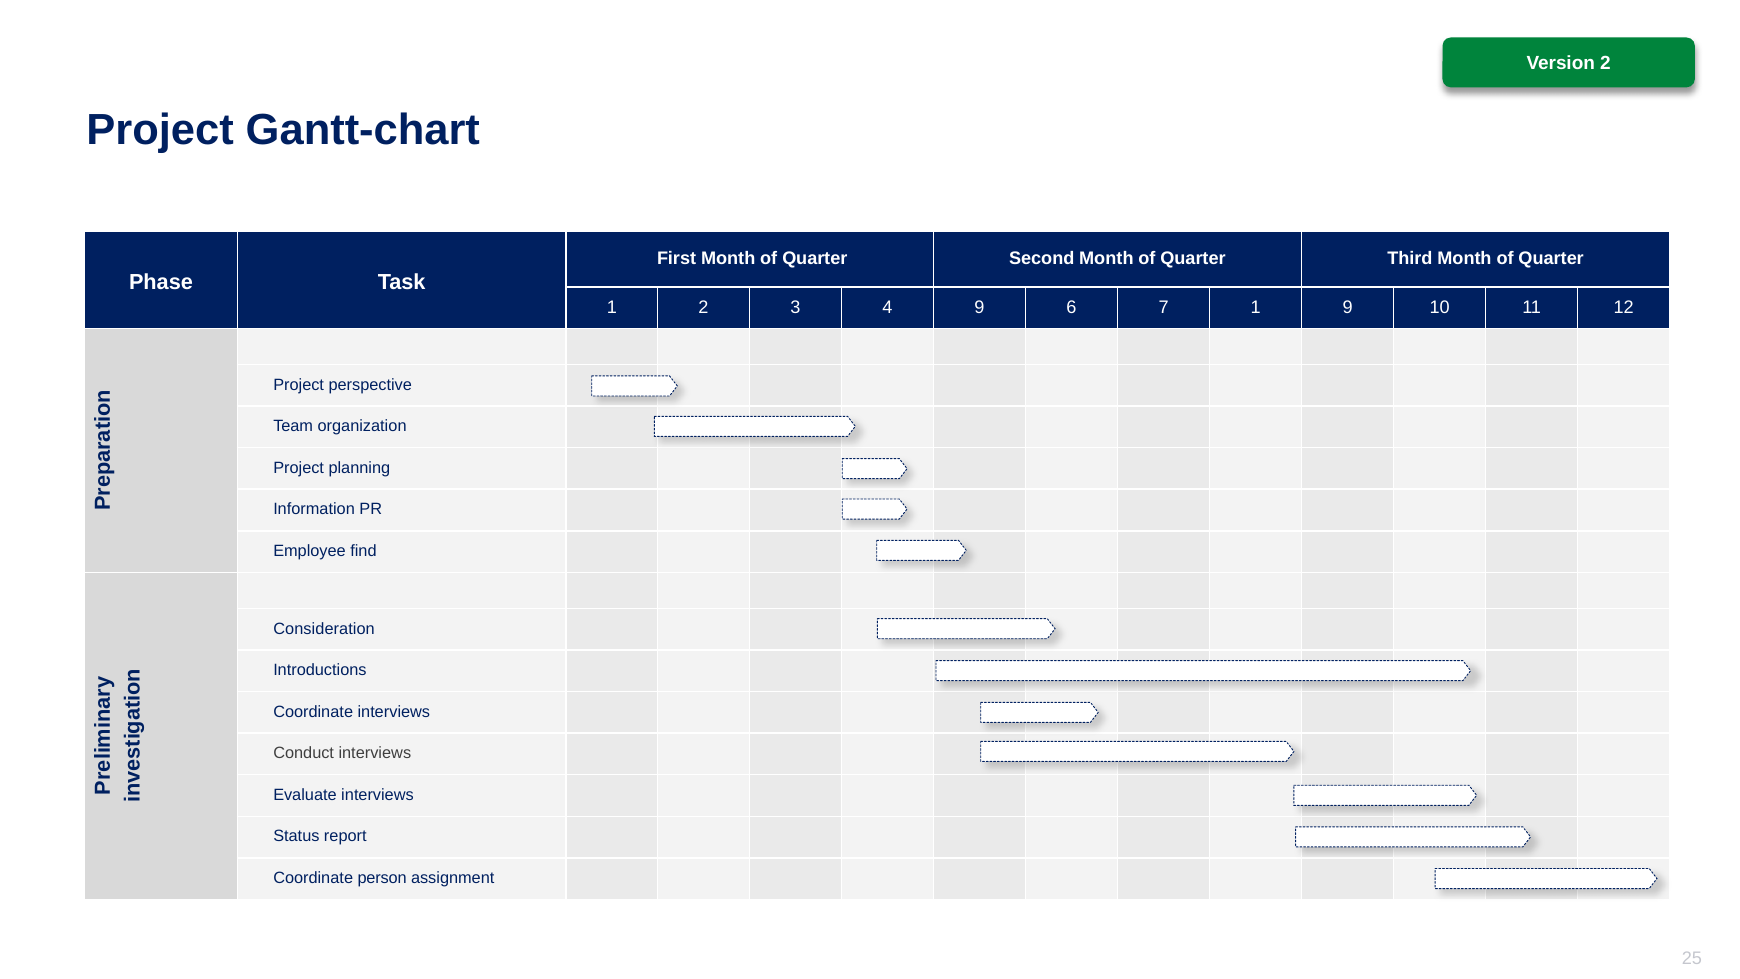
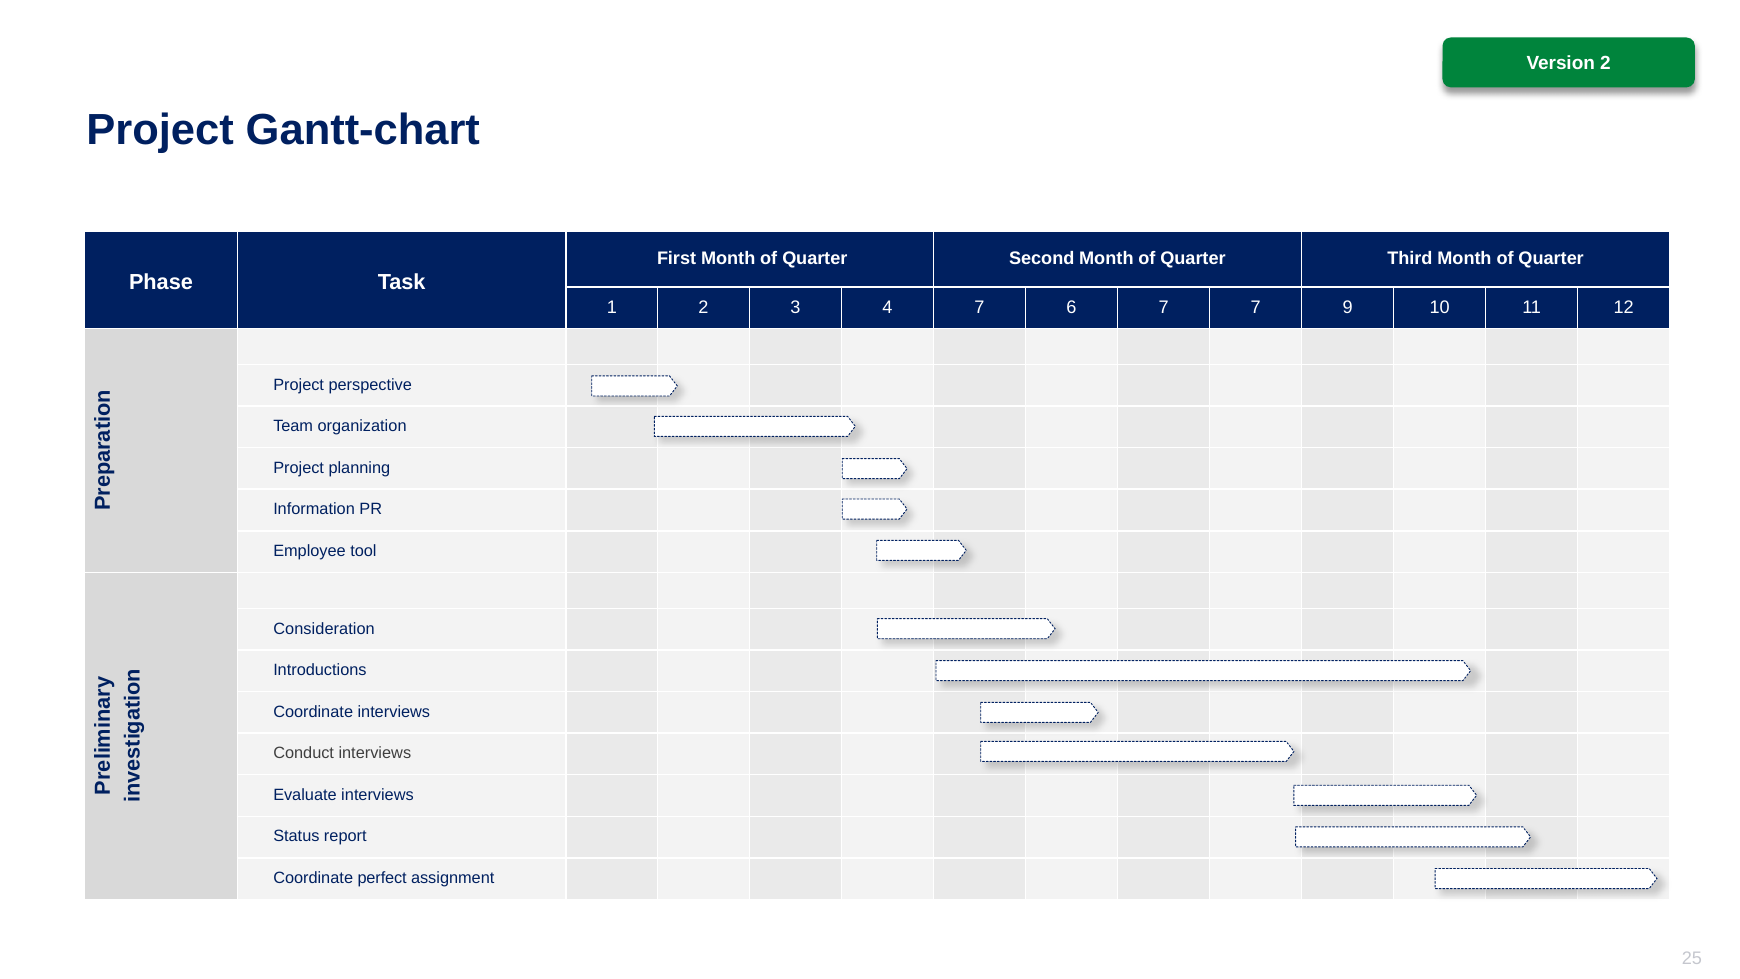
4 9: 9 -> 7
7 1: 1 -> 7
find: find -> tool
person: person -> perfect
